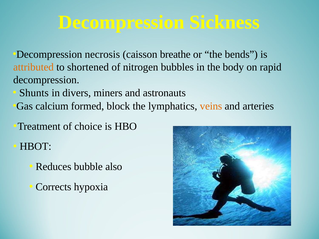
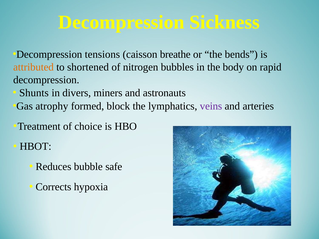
necrosis: necrosis -> tensions
calcium: calcium -> atrophy
veins colour: orange -> purple
also: also -> safe
